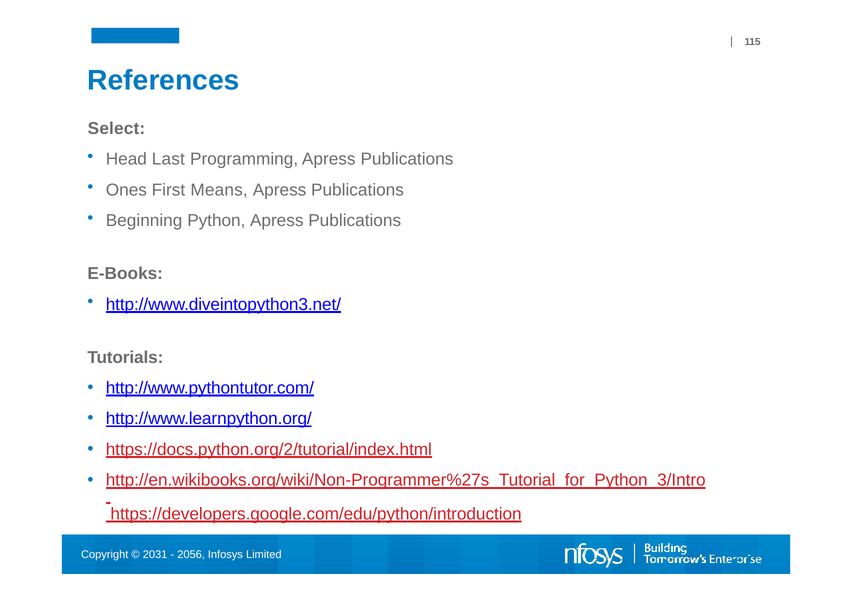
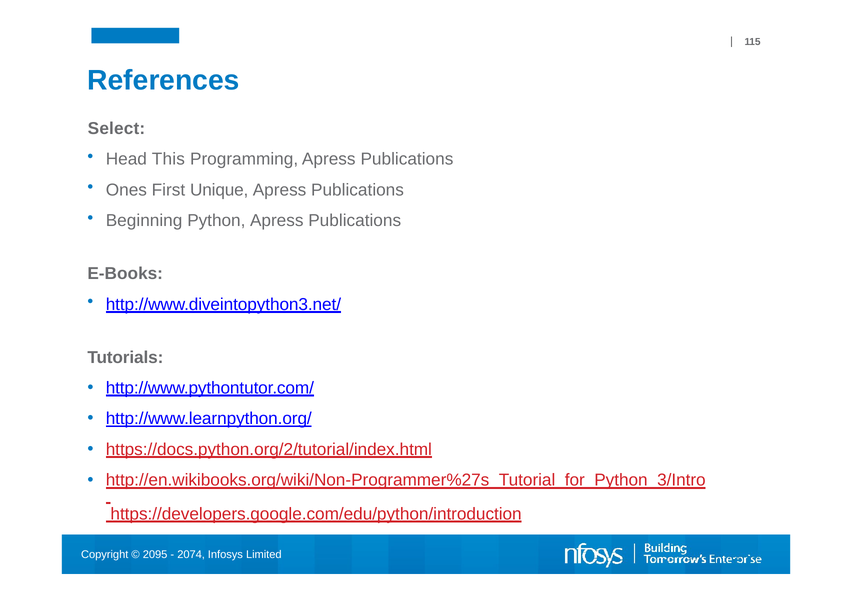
Last: Last -> This
Means: Means -> Unique
2031: 2031 -> 2095
2056: 2056 -> 2074
